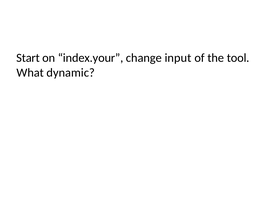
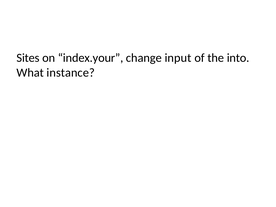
Start: Start -> Sites
tool: tool -> into
dynamic: dynamic -> instance
